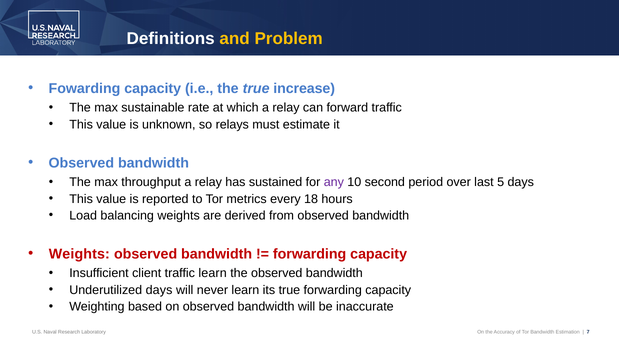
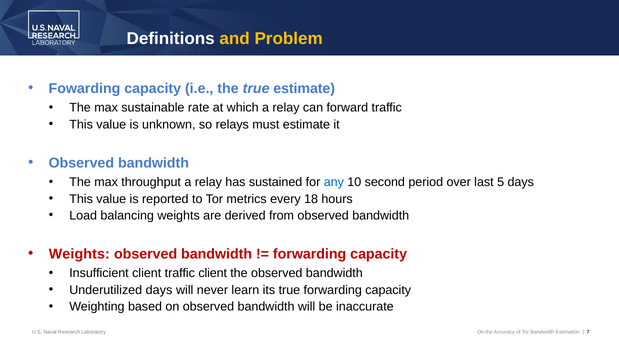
true increase: increase -> estimate
any colour: purple -> blue
traffic learn: learn -> client
